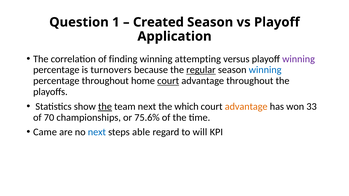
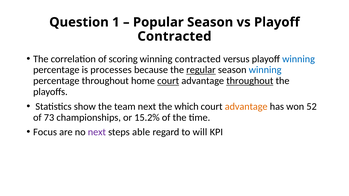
Created: Created -> Popular
Application at (174, 36): Application -> Contracted
finding: finding -> scoring
winning attempting: attempting -> contracted
winning at (299, 59) colour: purple -> blue
turnovers: turnovers -> processes
throughout at (250, 81) underline: none -> present
the at (105, 107) underline: present -> none
33: 33 -> 52
70: 70 -> 73
75.6%: 75.6% -> 15.2%
Came: Came -> Focus
next at (97, 132) colour: blue -> purple
